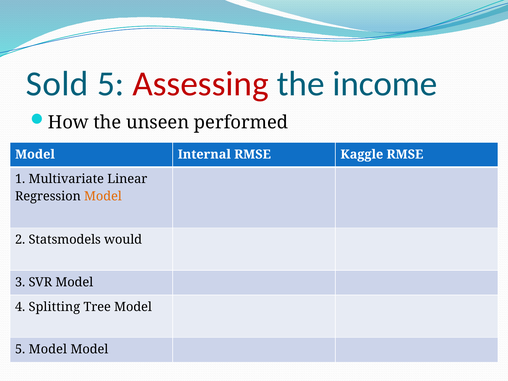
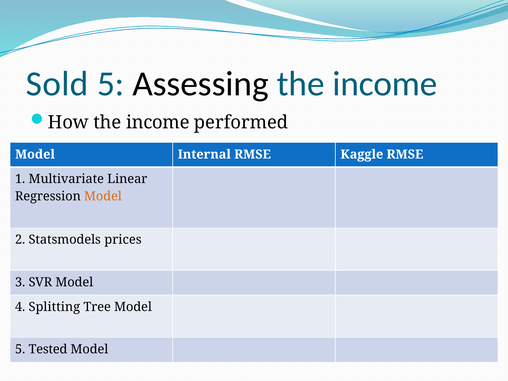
Assessing colour: red -> black
How the unseen: unseen -> income
would: would -> prices
5 Model: Model -> Tested
